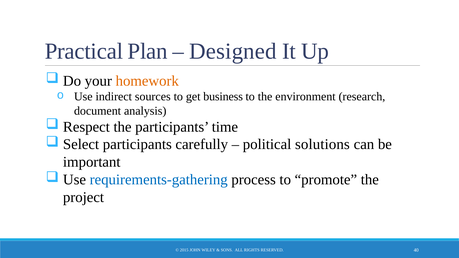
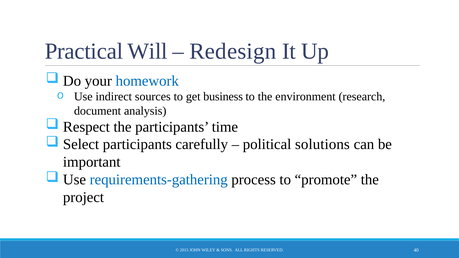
Plan: Plan -> Will
Designed: Designed -> Redesign
homework colour: orange -> blue
